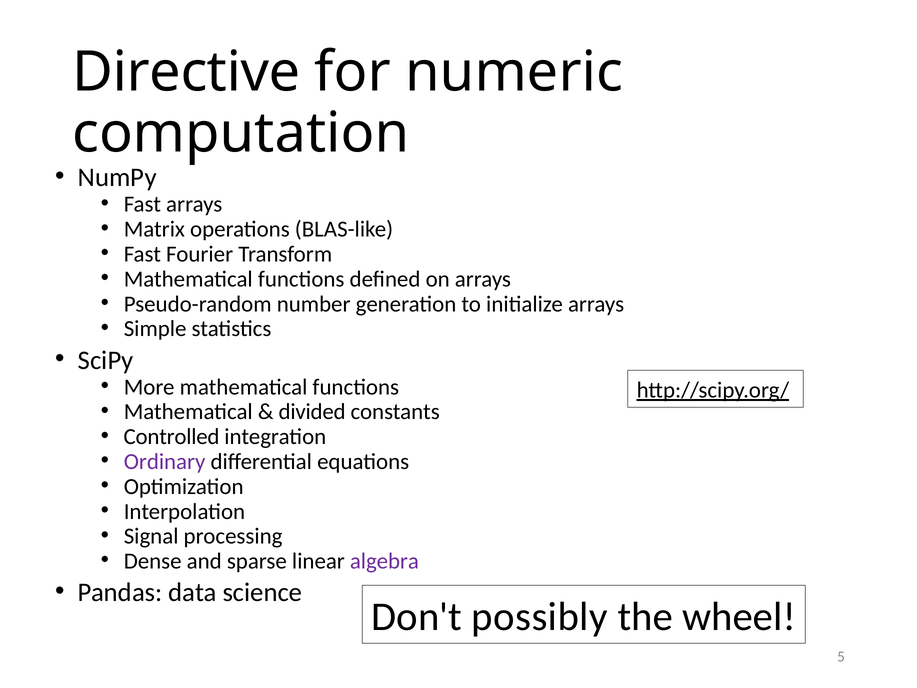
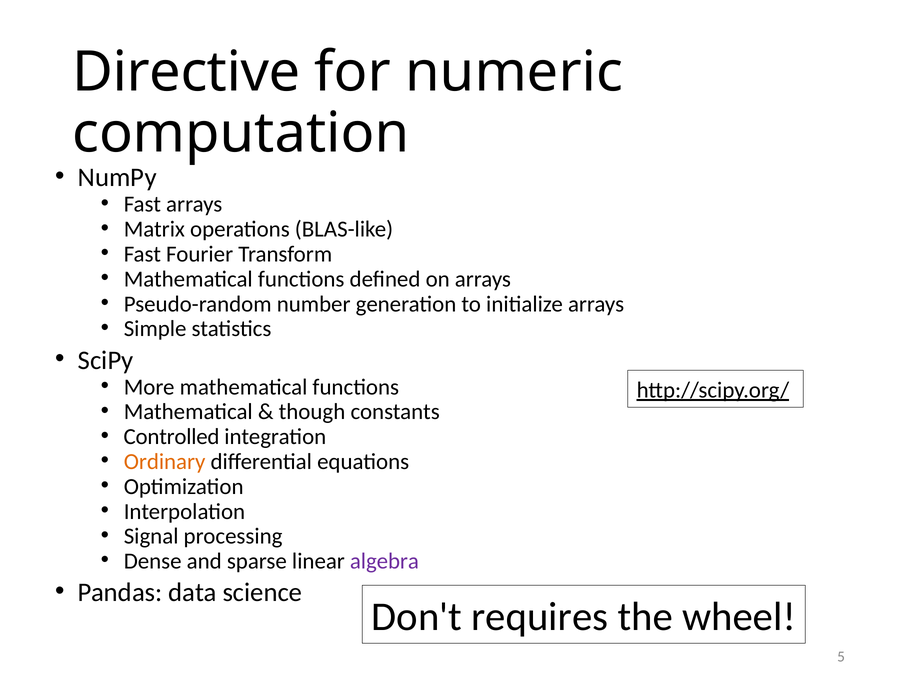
divided: divided -> though
Ordinary colour: purple -> orange
possibly: possibly -> requires
